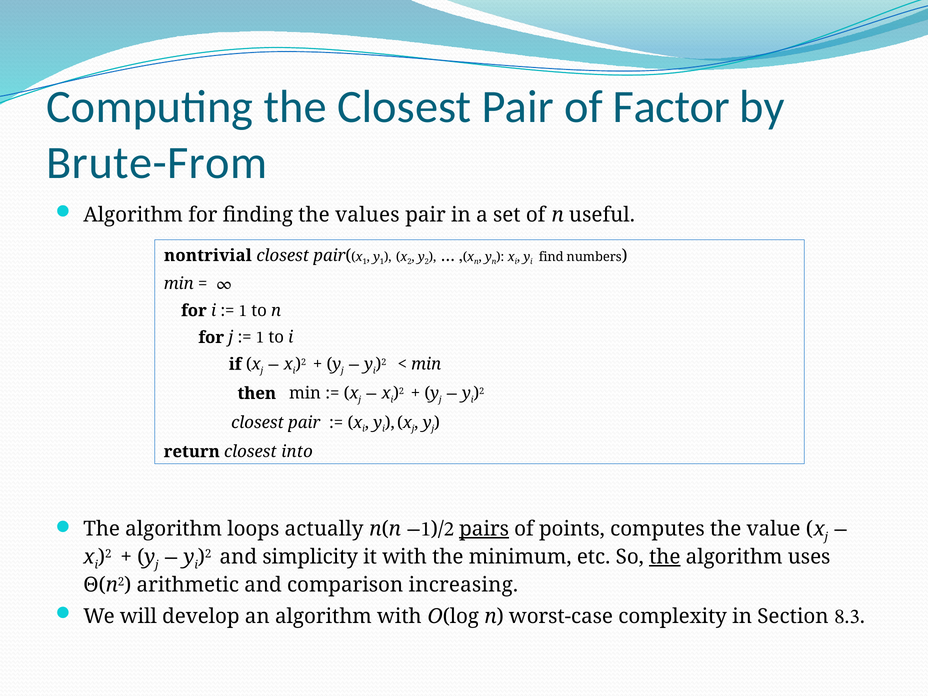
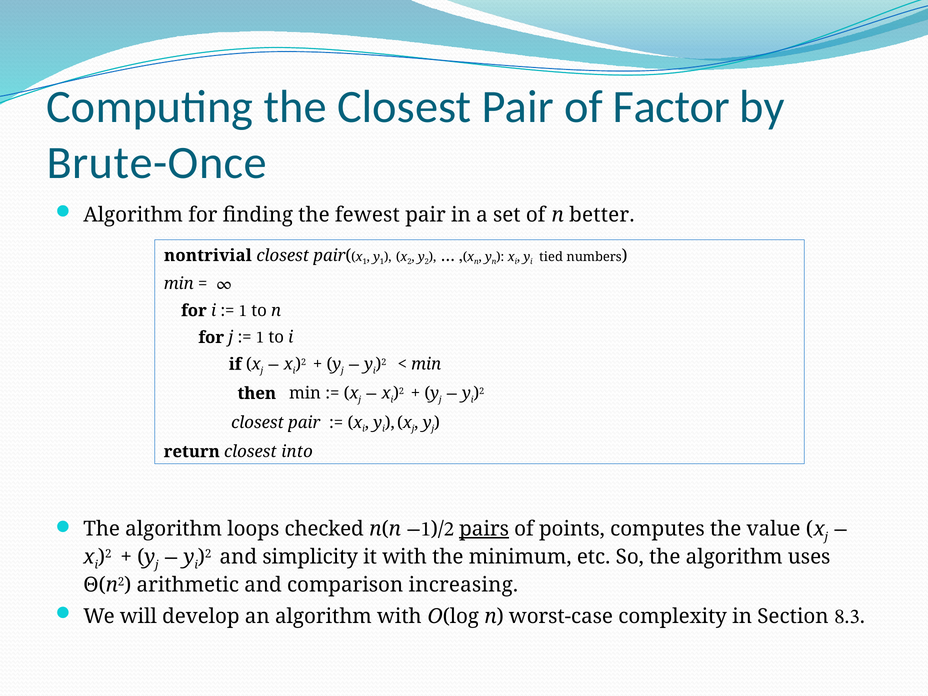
Brute-From: Brute-From -> Brute-Once
values: values -> fewest
useful: useful -> better
find: find -> tied
actually: actually -> checked
the at (665, 557) underline: present -> none
